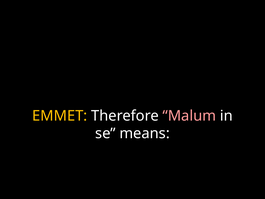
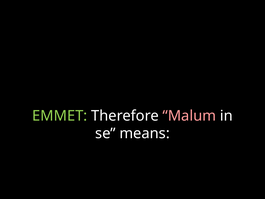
EMMET colour: yellow -> light green
